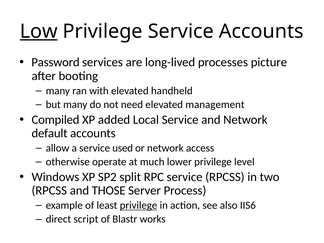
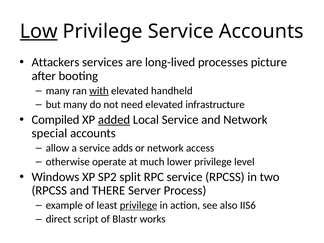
Password: Password -> Attackers
with underline: none -> present
management: management -> infrastructure
added underline: none -> present
default: default -> special
used: used -> adds
THOSE: THOSE -> THERE
